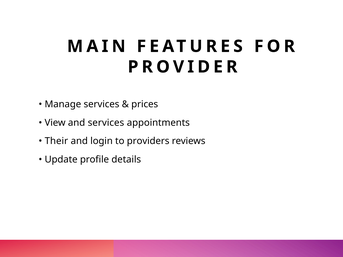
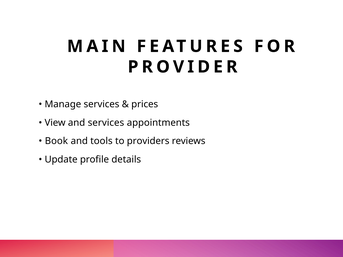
Their: Their -> Book
login: login -> tools
